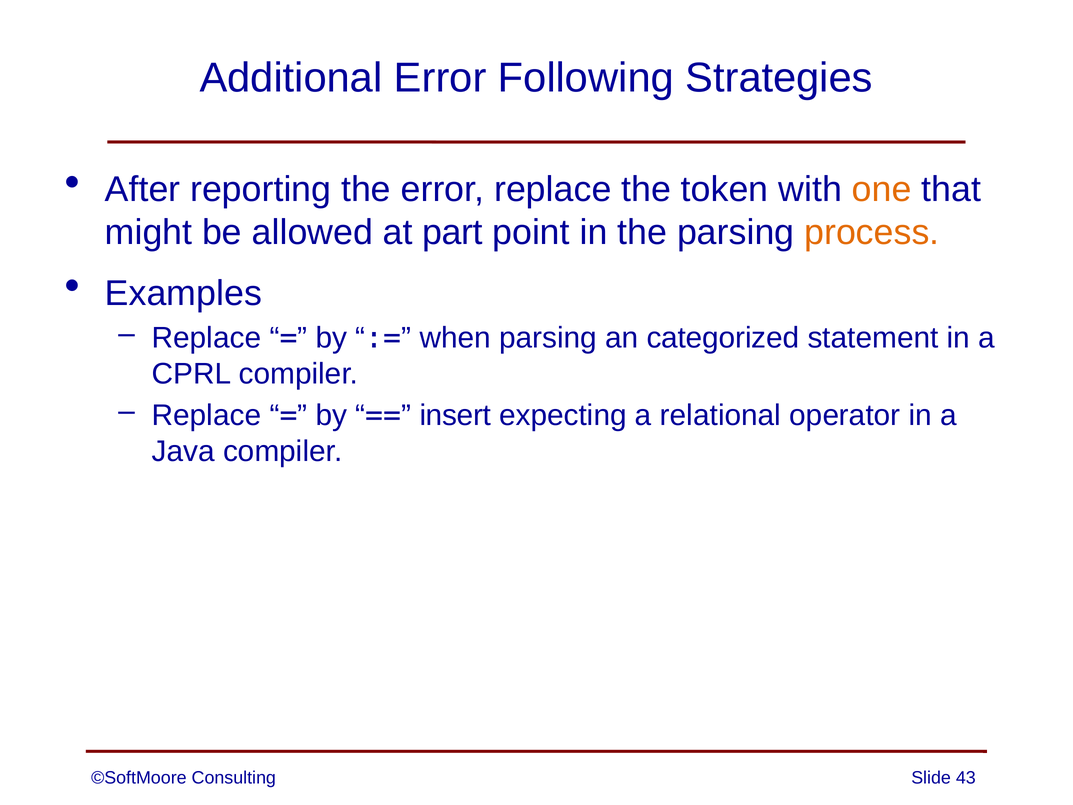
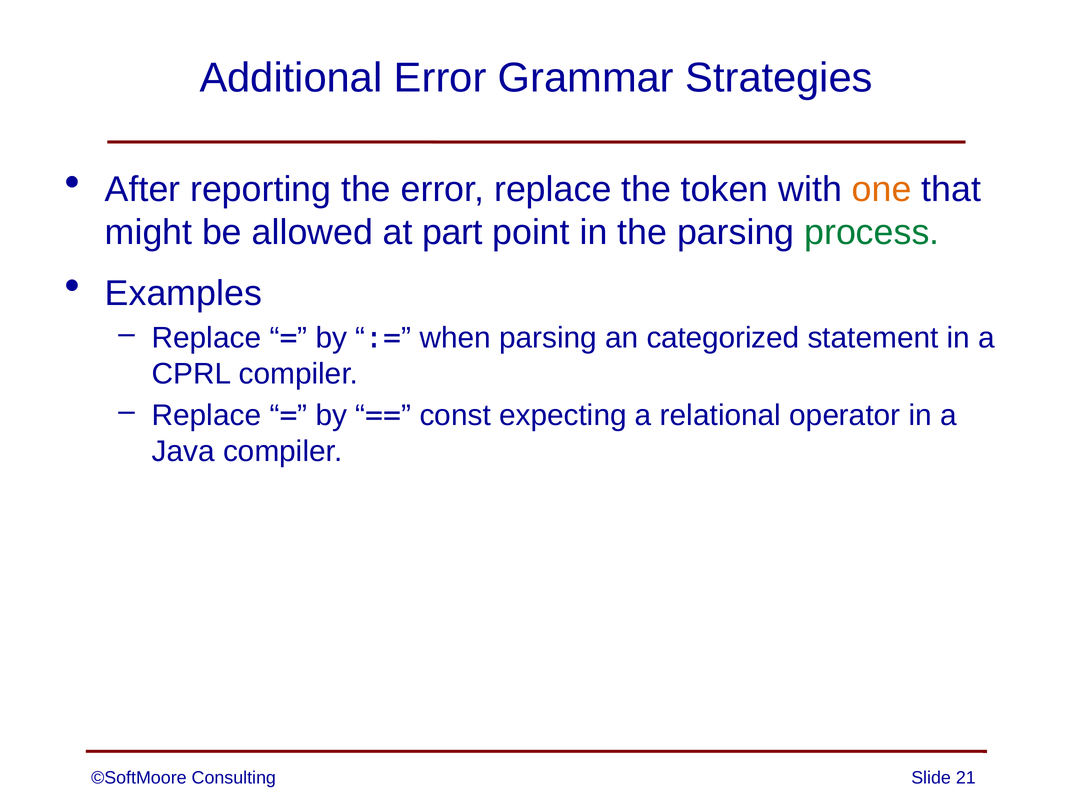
Following: Following -> Grammar
process colour: orange -> green
insert: insert -> const
43: 43 -> 21
